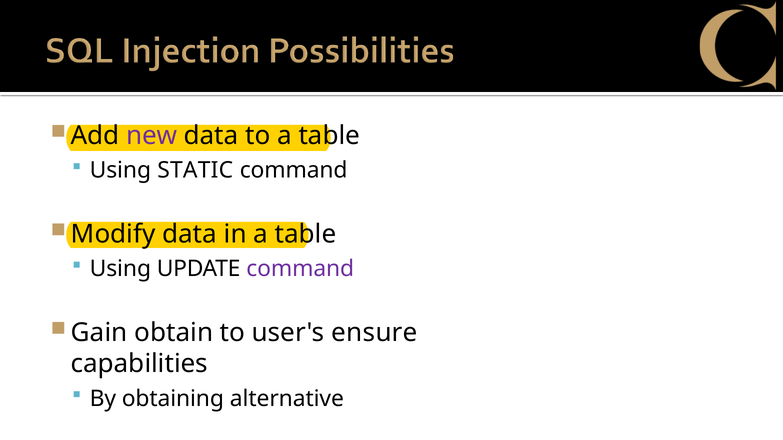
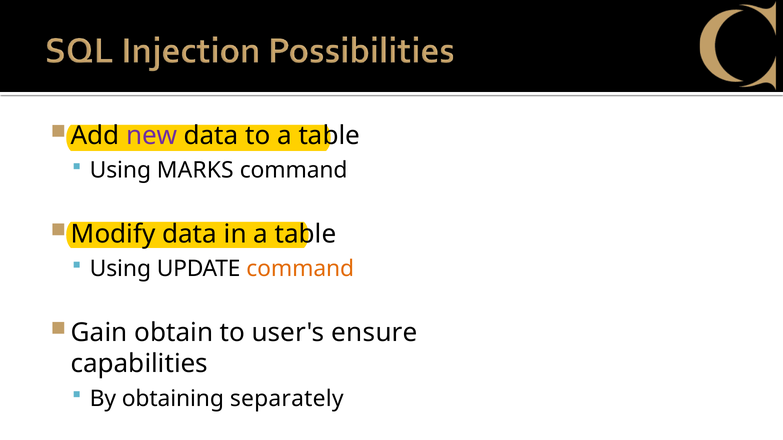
STATIC: STATIC -> MARKS
command at (300, 269) colour: purple -> orange
alternative: alternative -> separately
